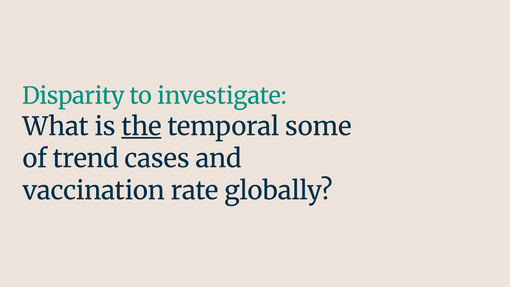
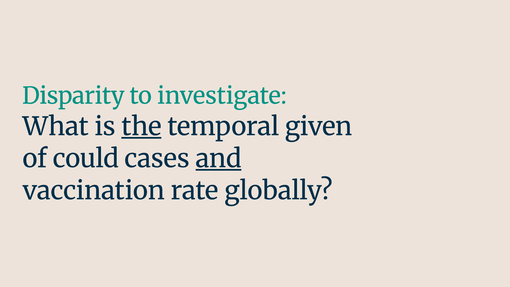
some: some -> given
trend: trend -> could
and underline: none -> present
